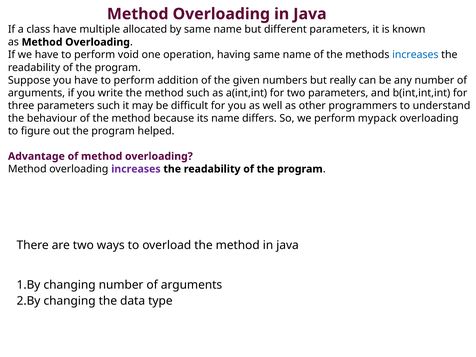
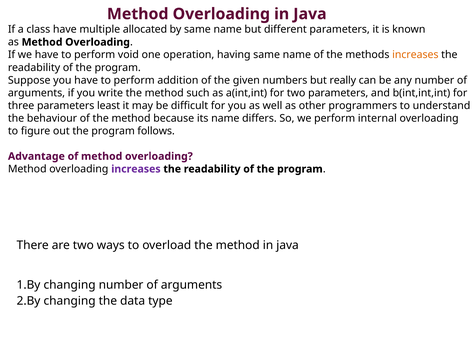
increases at (415, 55) colour: blue -> orange
parameters such: such -> least
mypack: mypack -> internal
helped: helped -> follows
